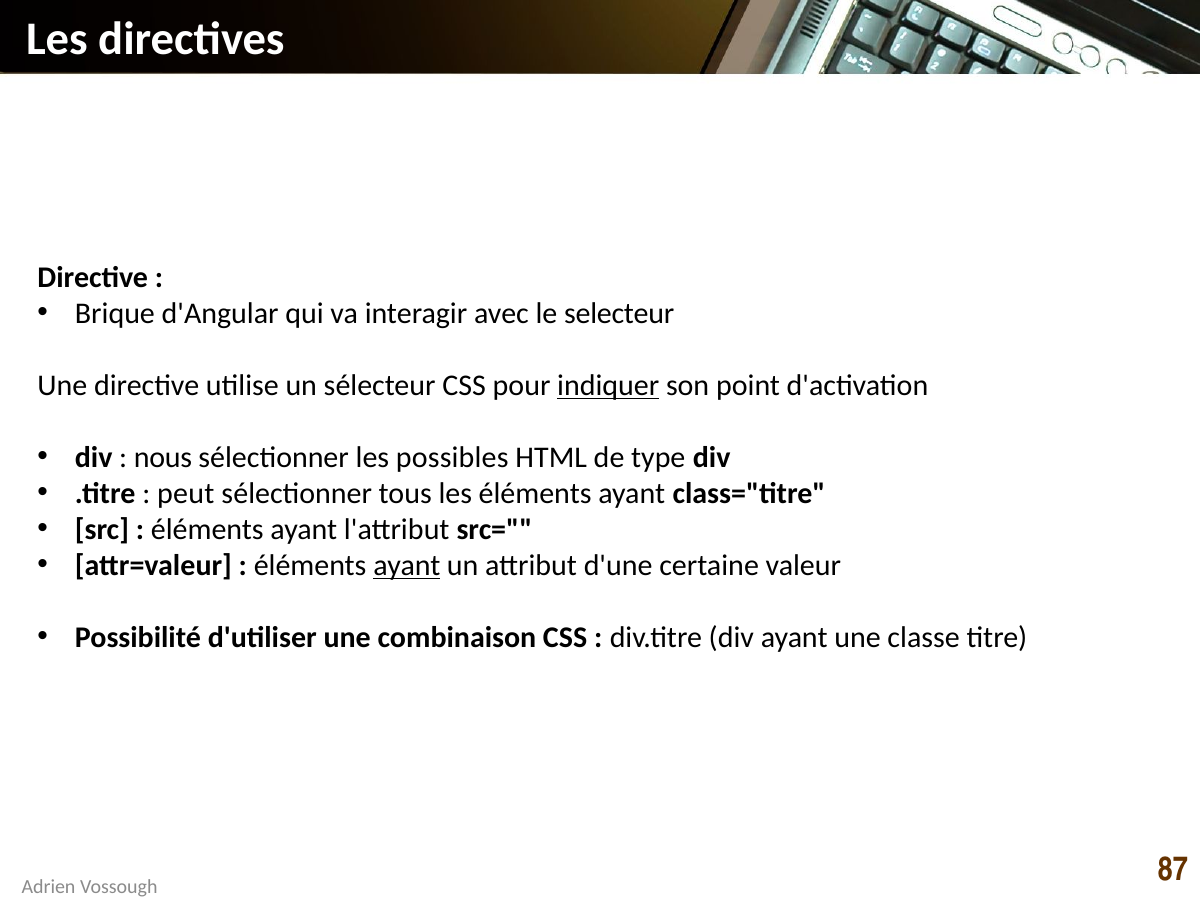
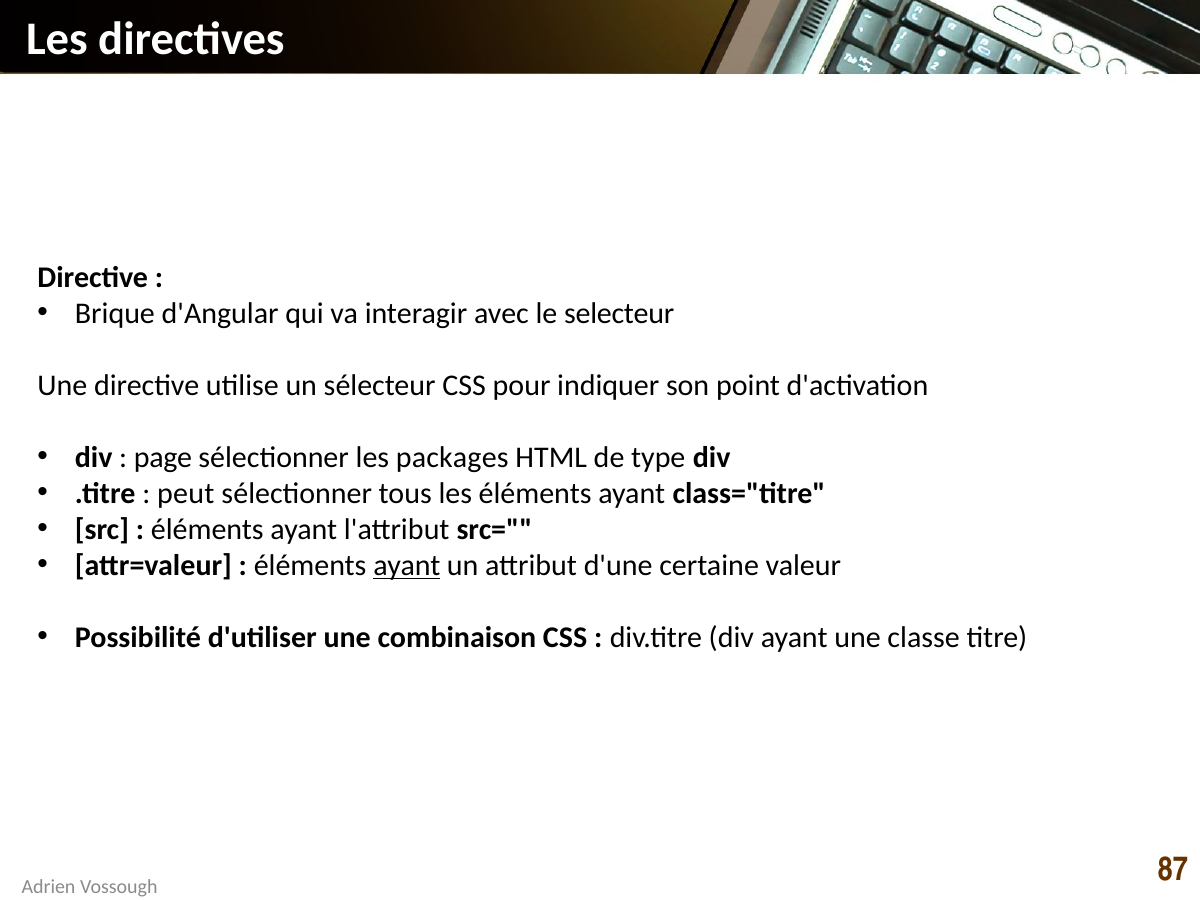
indiquer underline: present -> none
nous: nous -> page
possibles: possibles -> packages
